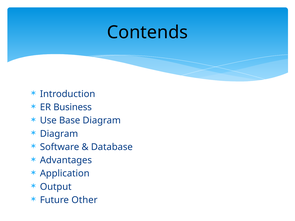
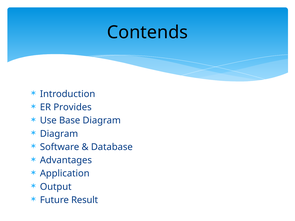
Business: Business -> Provides
Other: Other -> Result
